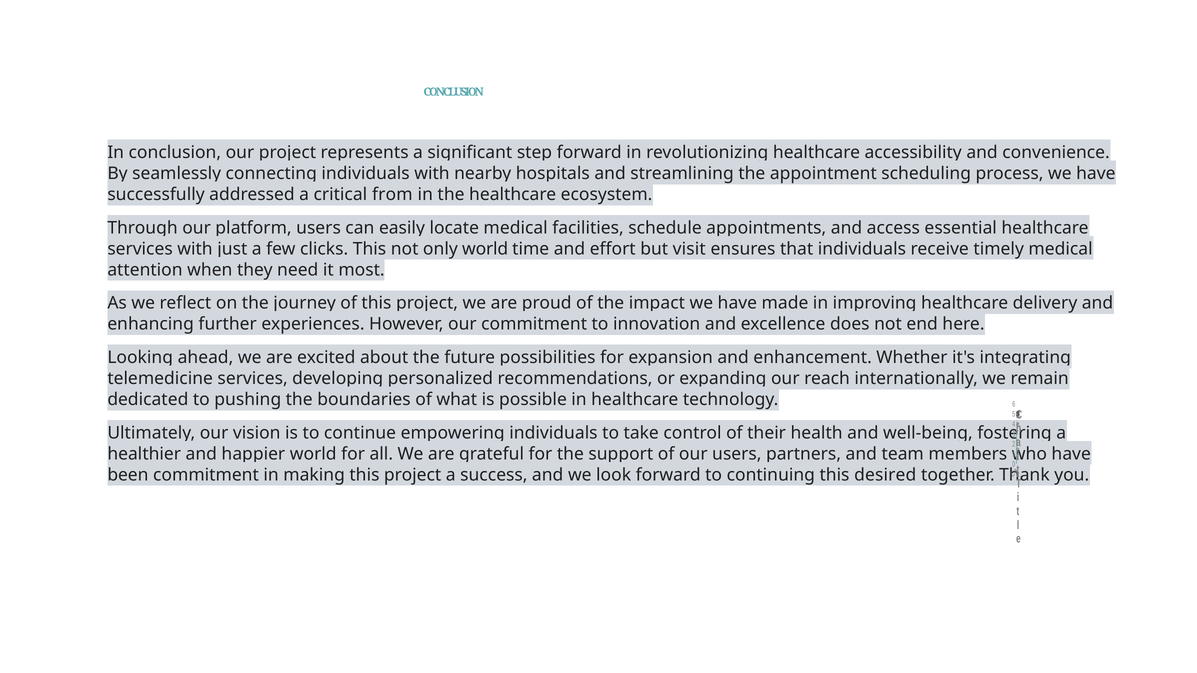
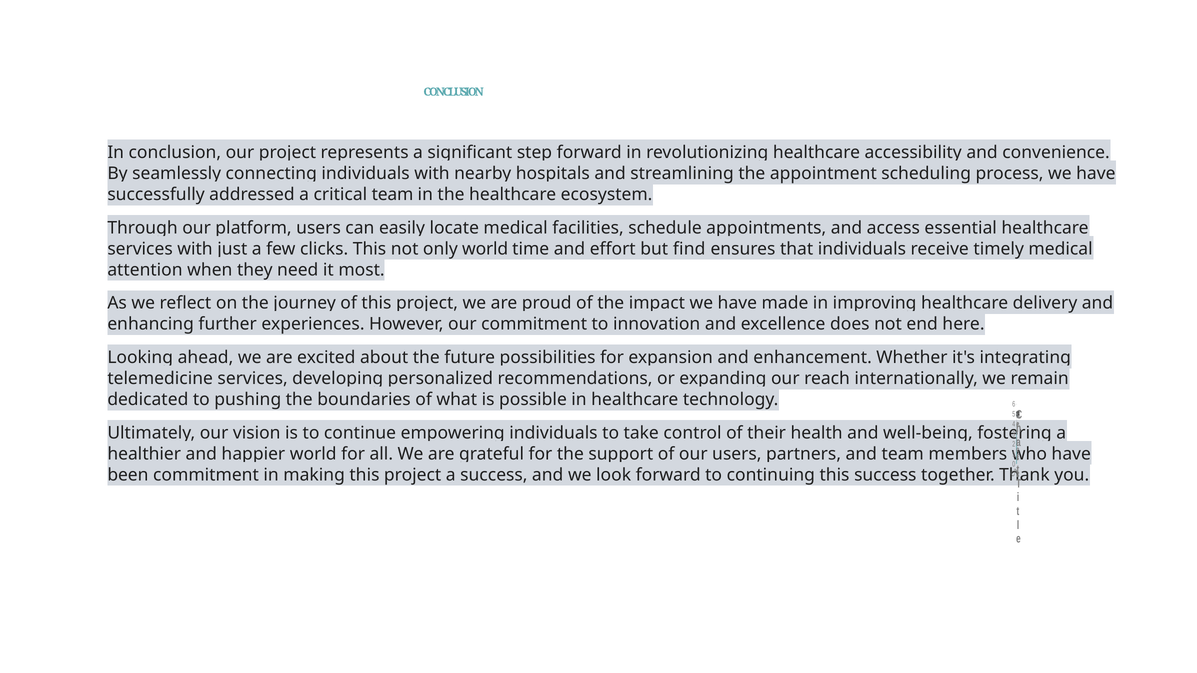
critical from: from -> team
visit: visit -> find
this desired: desired -> success
